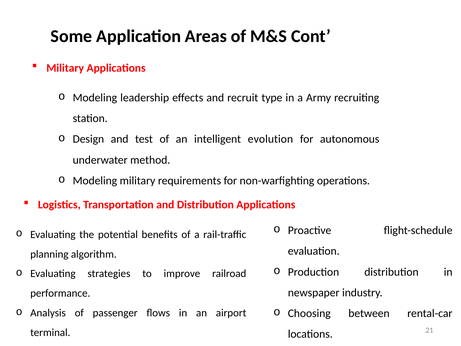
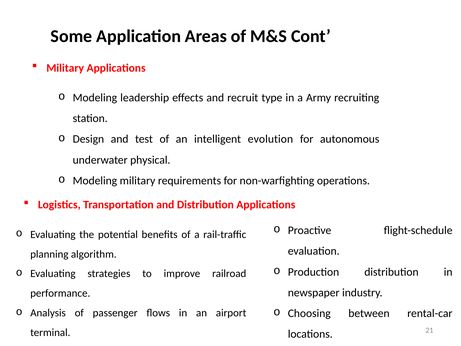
method: method -> physical
